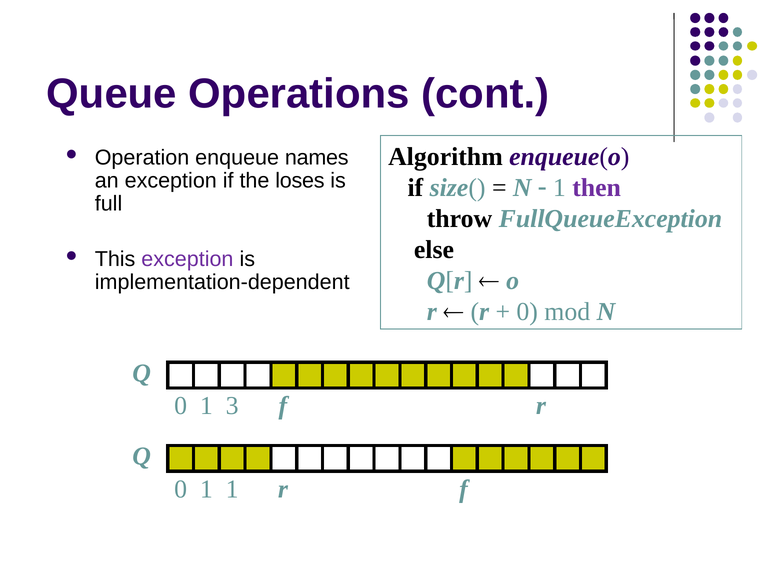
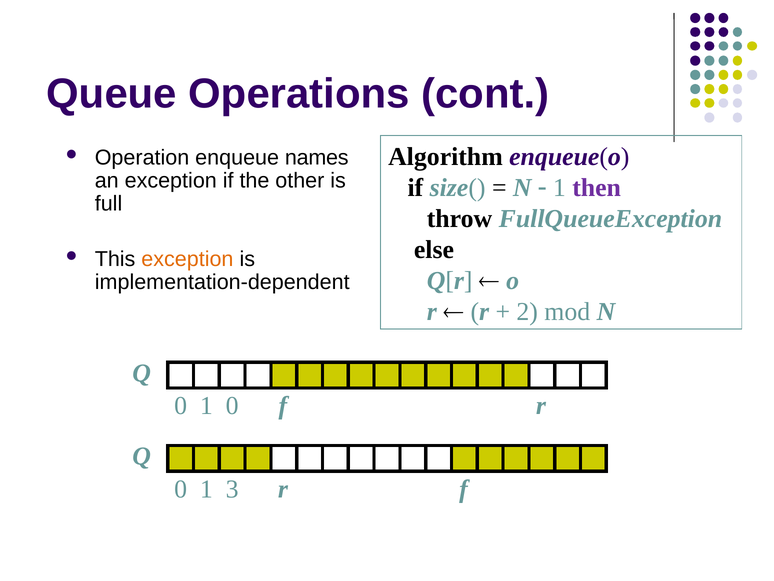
loses: loses -> other
exception at (187, 259) colour: purple -> orange
0 at (527, 311): 0 -> 2
1 3: 3 -> 0
1 1: 1 -> 3
